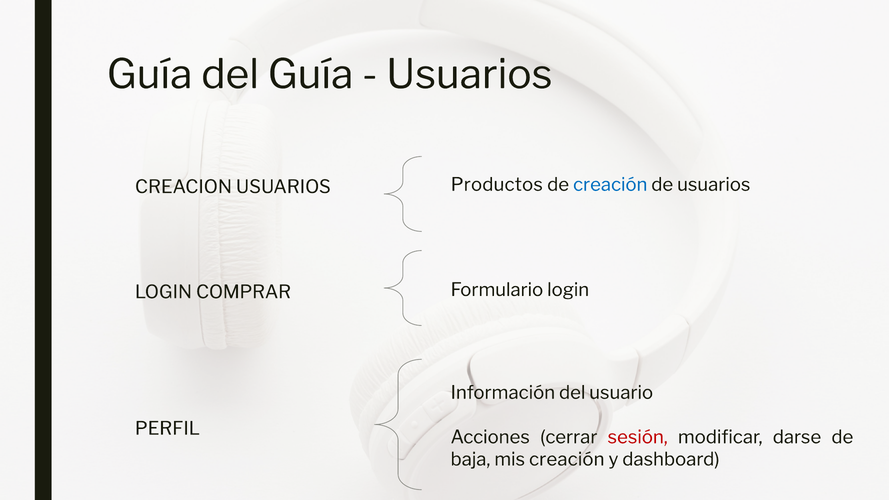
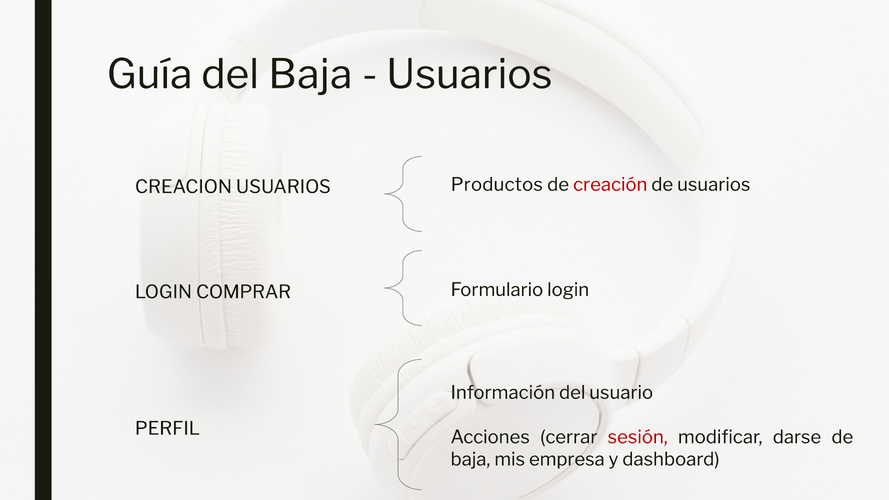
del Guía: Guía -> Baja
creación at (610, 185) colour: blue -> red
mis creación: creación -> empresa
